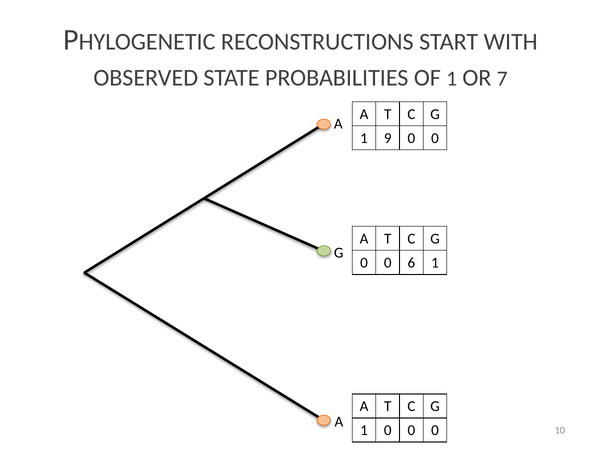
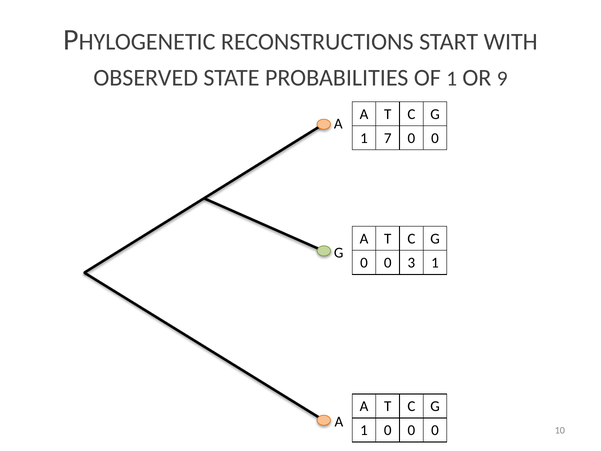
7: 7 -> 9
9: 9 -> 7
6: 6 -> 3
